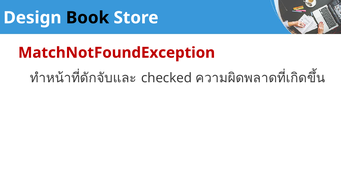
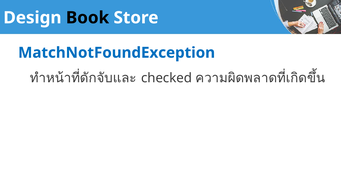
MatchNotFoundException colour: red -> blue
